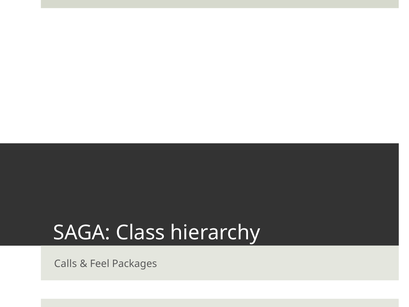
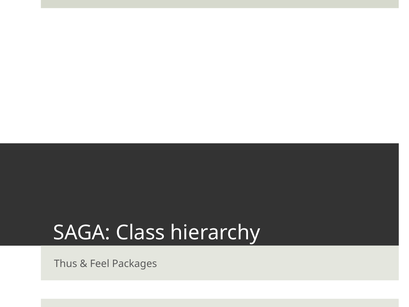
Calls: Calls -> Thus
